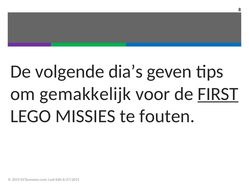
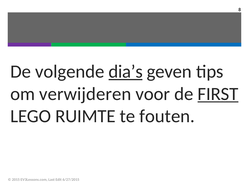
dia’s underline: none -> present
gemakkelijk: gemakkelijk -> verwijderen
MISSIES: MISSIES -> RUIMTE
